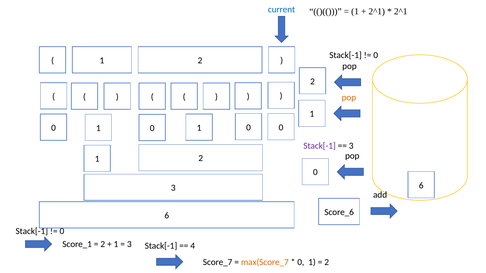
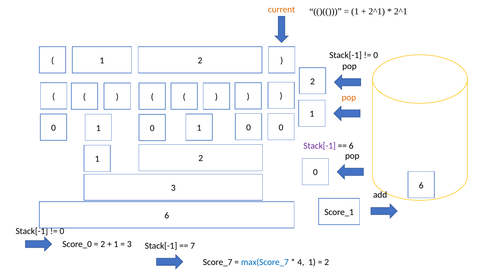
current colour: blue -> orange
3 at (351, 146): 3 -> 6
Score_6: Score_6 -> Score_1
Score_1: Score_1 -> Score_0
4: 4 -> 7
max(Score_7 colour: orange -> blue
0 at (301, 263): 0 -> 4
